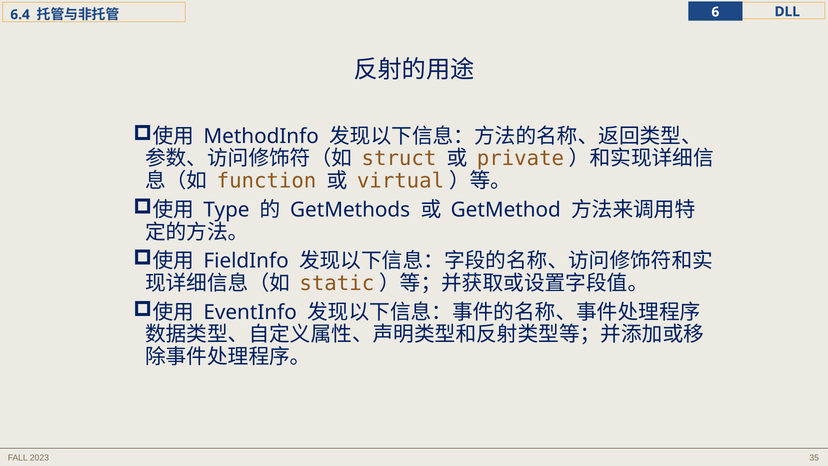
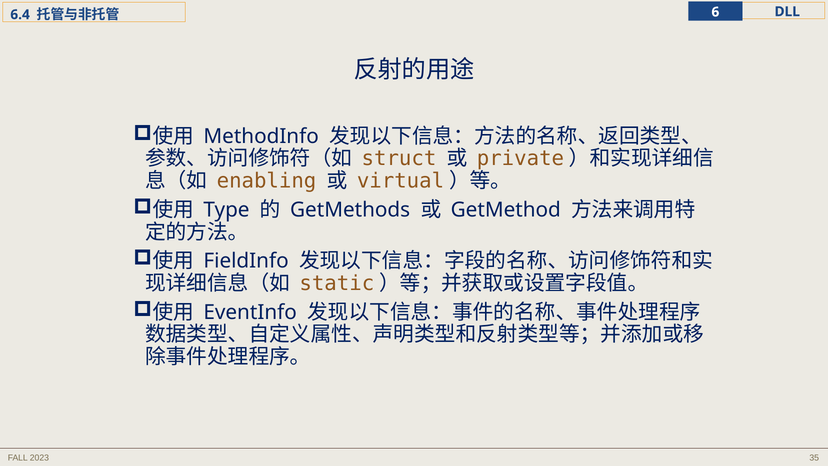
function: function -> enabling
